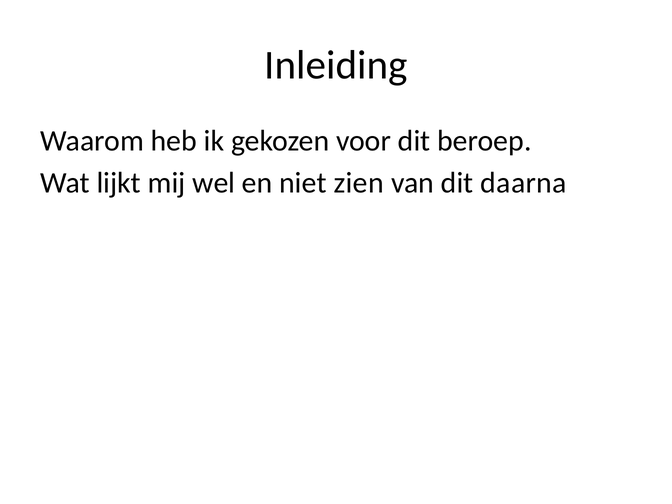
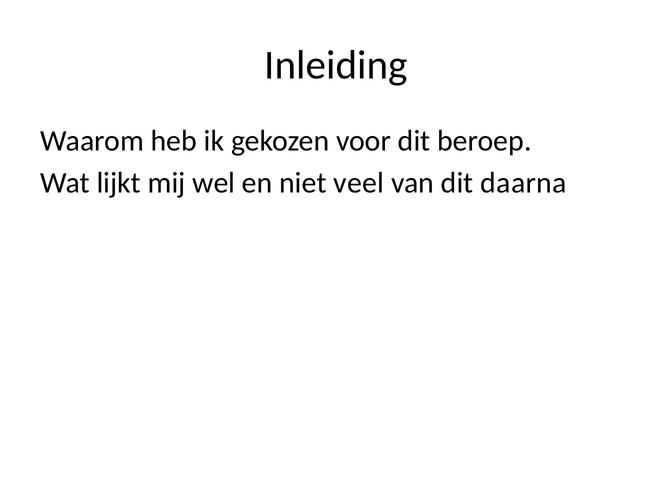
zien: zien -> veel
